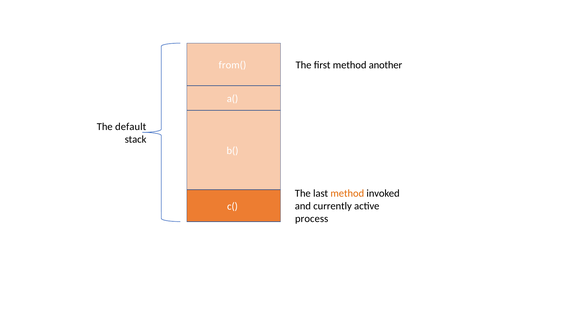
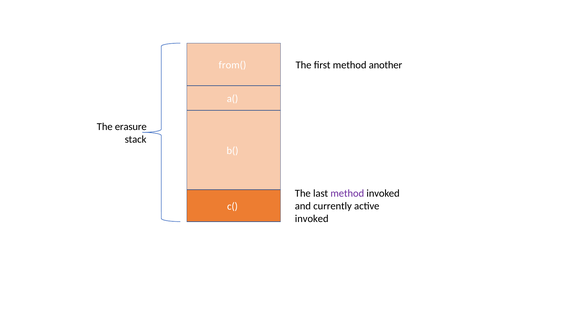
default: default -> erasure
method at (347, 193) colour: orange -> purple
process at (312, 218): process -> invoked
